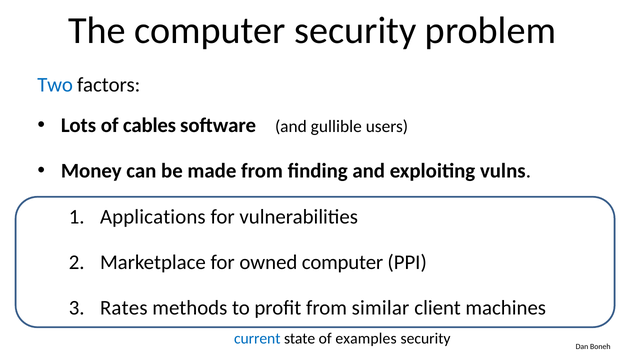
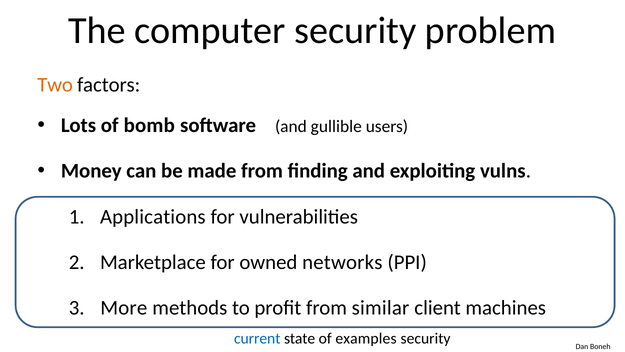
Two colour: blue -> orange
cables: cables -> bomb
owned computer: computer -> networks
Rates: Rates -> More
